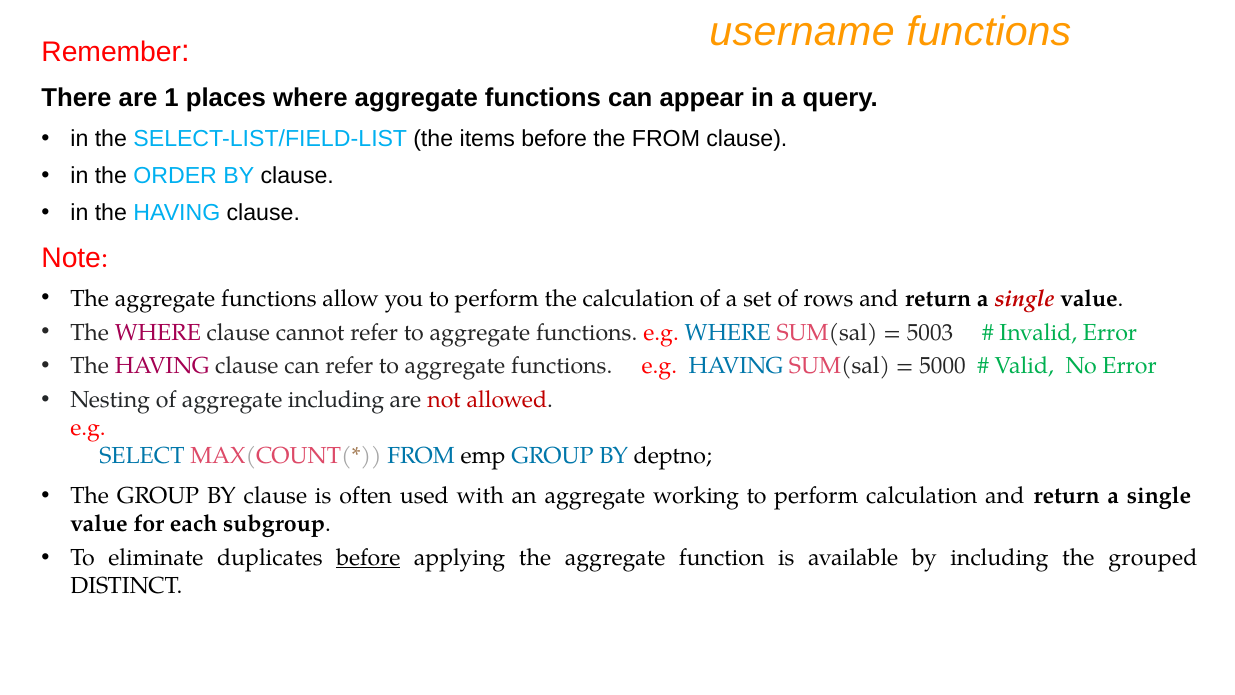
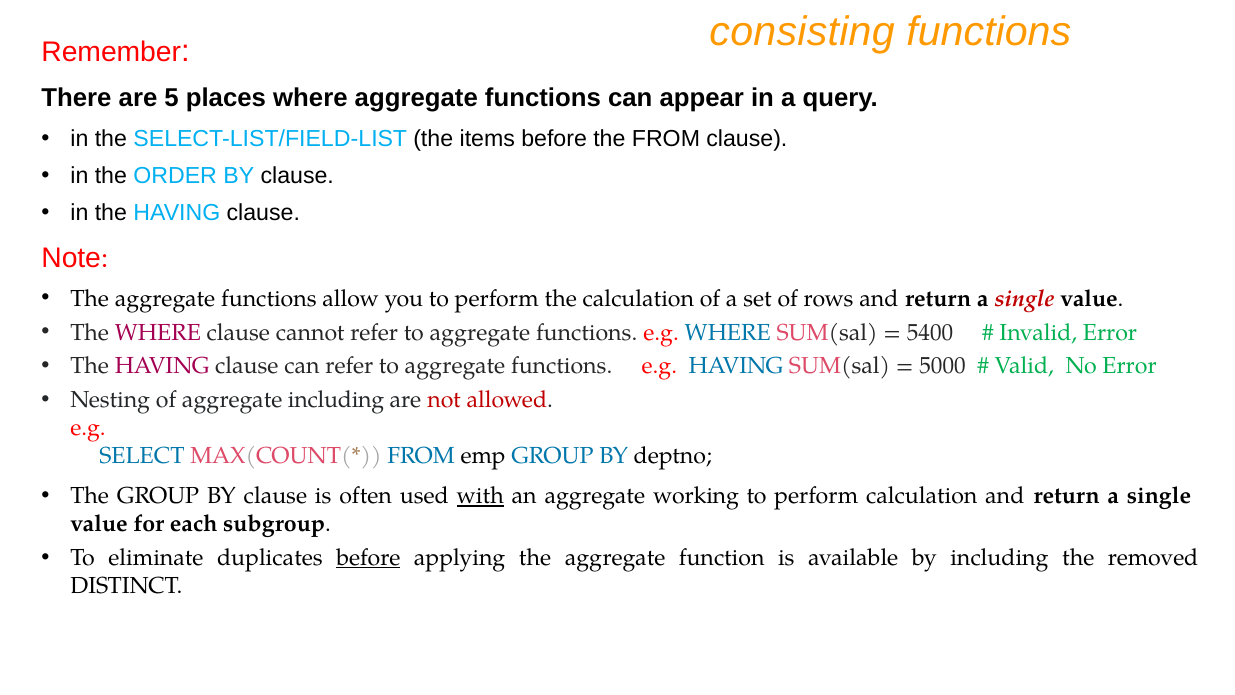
username: username -> consisting
1: 1 -> 5
5003: 5003 -> 5400
with underline: none -> present
grouped: grouped -> removed
